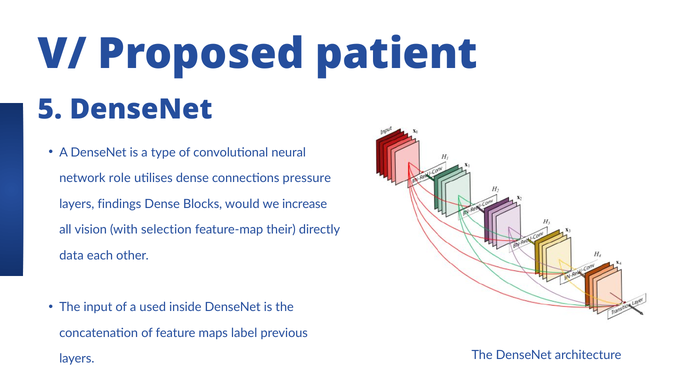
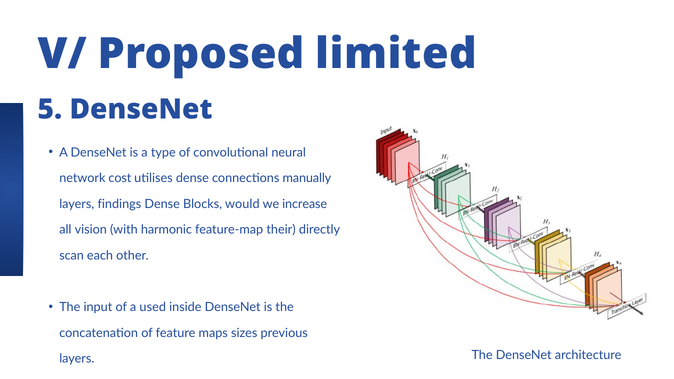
patient: patient -> limited
role: role -> cost
pressure: pressure -> manually
selection: selection -> harmonic
data: data -> scan
label: label -> sizes
